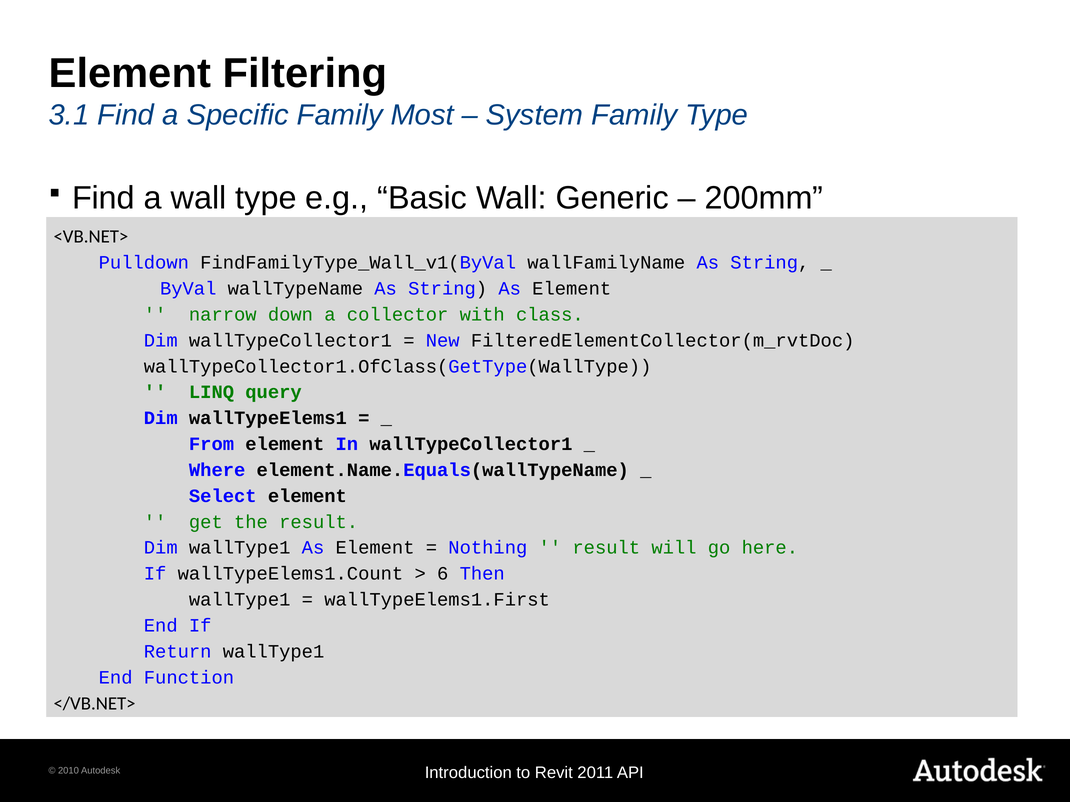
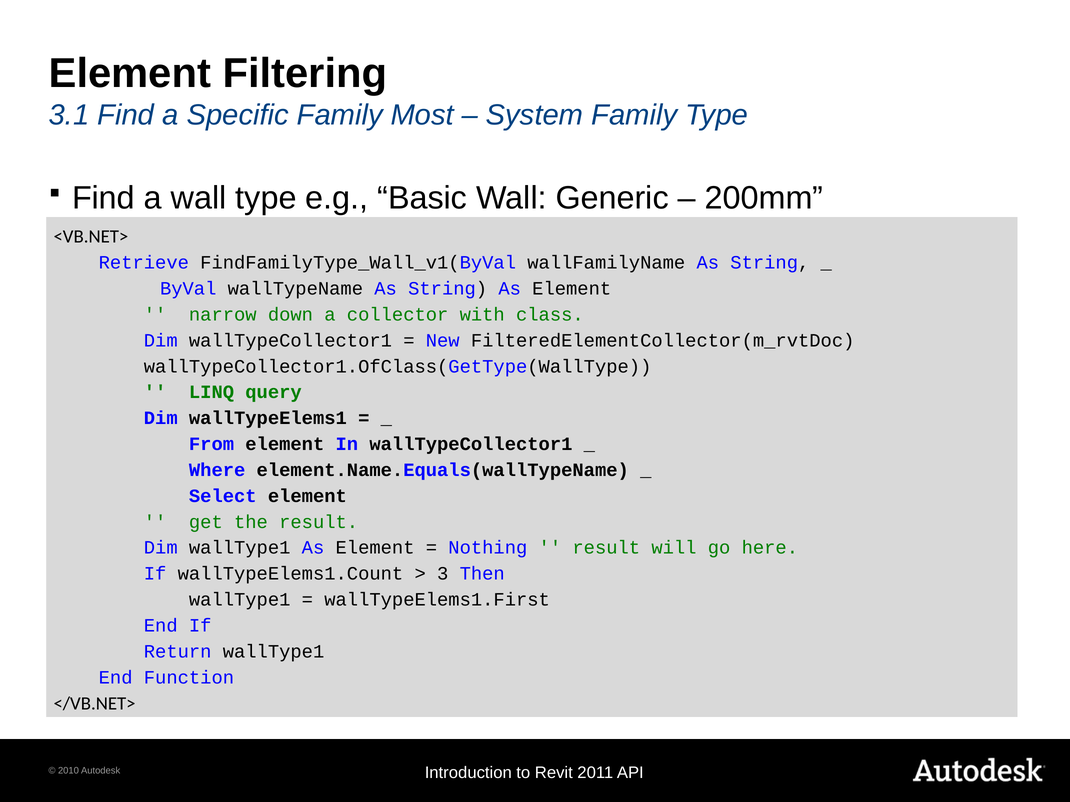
Pulldown: Pulldown -> Retrieve
6: 6 -> 3
